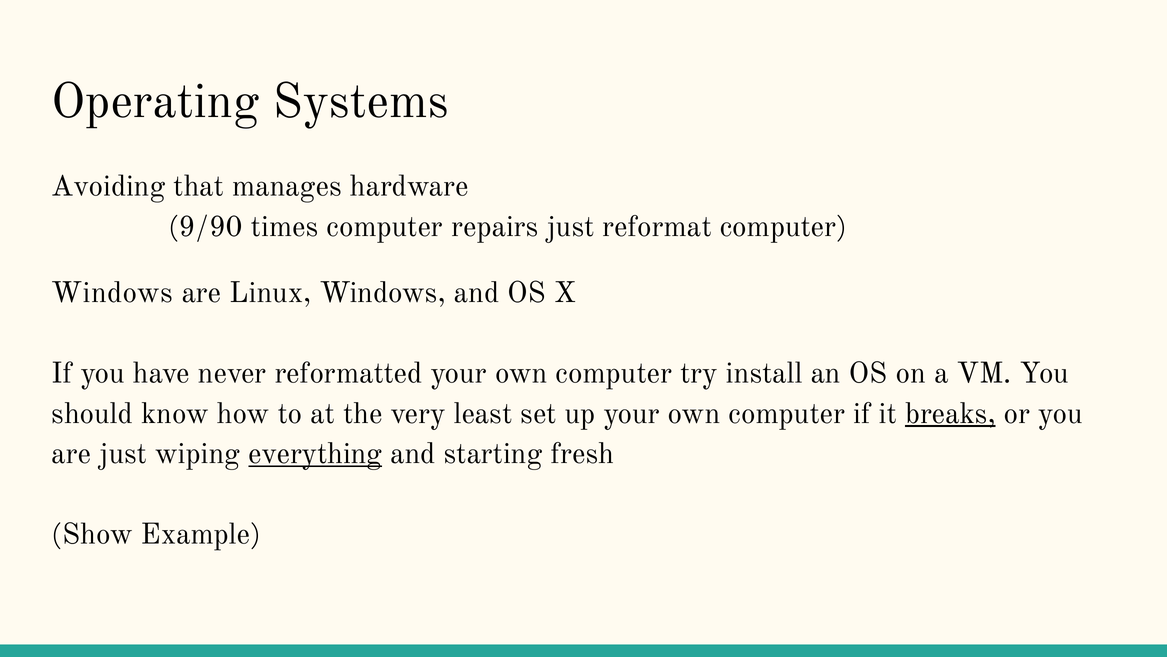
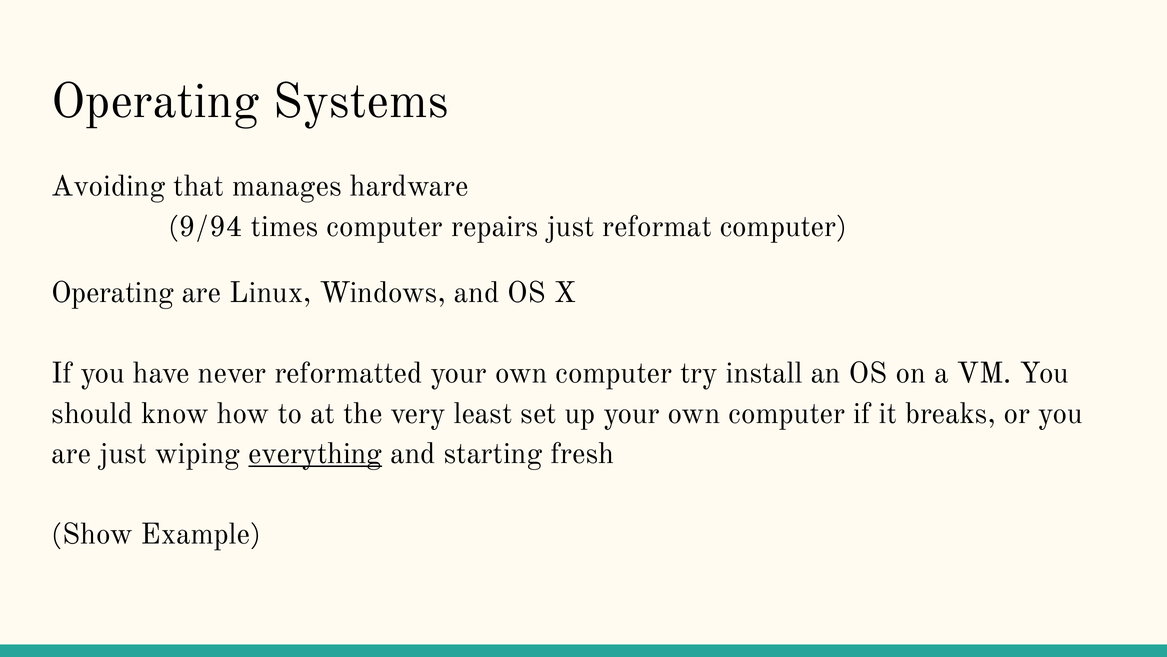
9/90: 9/90 -> 9/94
Windows at (112, 292): Windows -> Operating
breaks underline: present -> none
